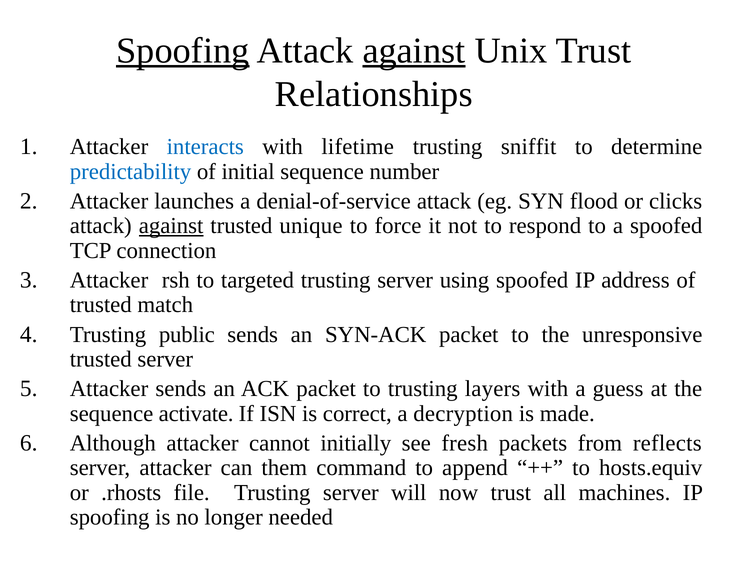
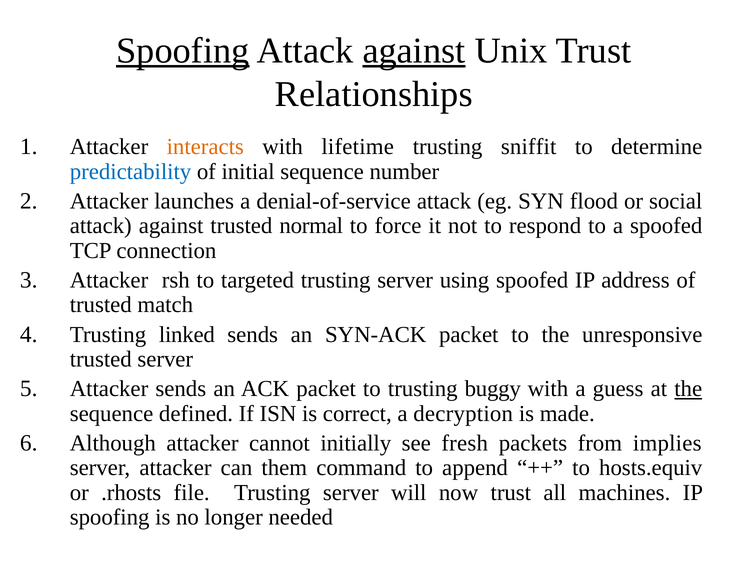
interacts colour: blue -> orange
clicks: clicks -> social
against at (171, 226) underline: present -> none
unique: unique -> normal
public: public -> linked
layers: layers -> buggy
the at (688, 389) underline: none -> present
activate: activate -> defined
reflects: reflects -> implies
